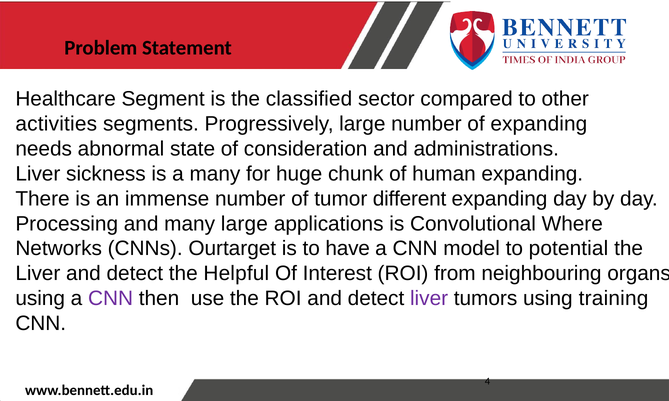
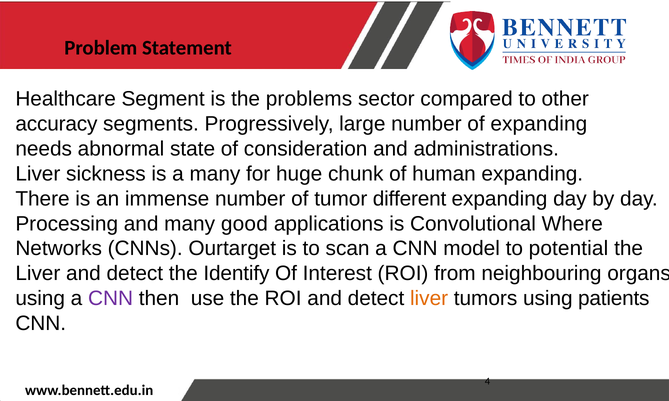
classified: classified -> problems
activities: activities -> accuracy
many large: large -> good
have: have -> scan
Helpful: Helpful -> Identify
liver at (429, 299) colour: purple -> orange
training: training -> patients
